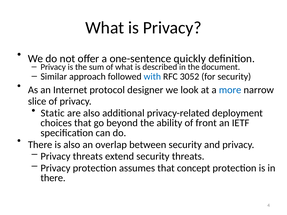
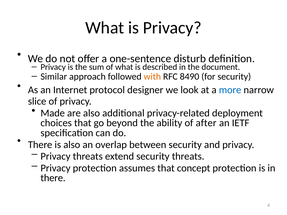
quickly: quickly -> disturb
with colour: blue -> orange
3052: 3052 -> 8490
Static: Static -> Made
front: front -> after
